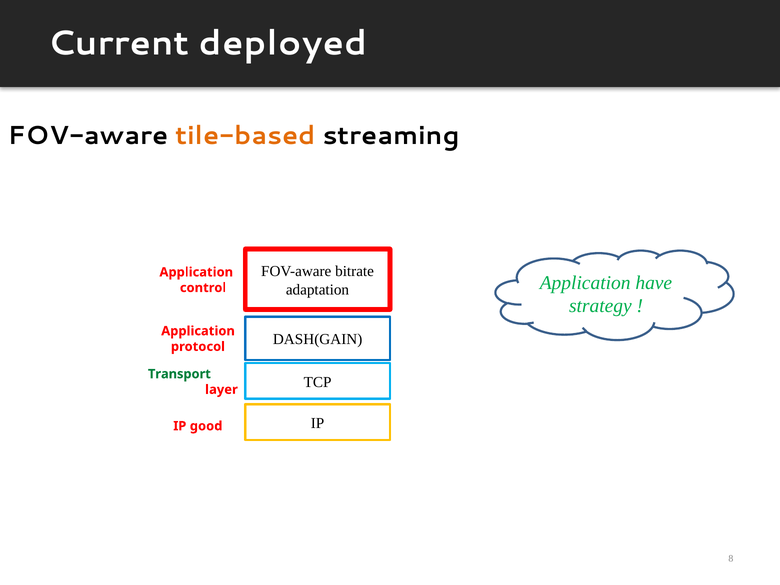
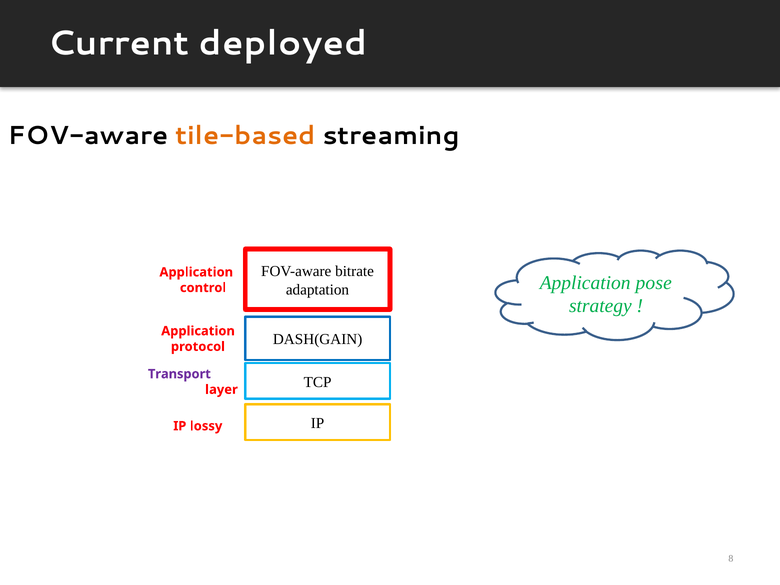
have: have -> pose
Transport colour: green -> purple
good: good -> lossy
